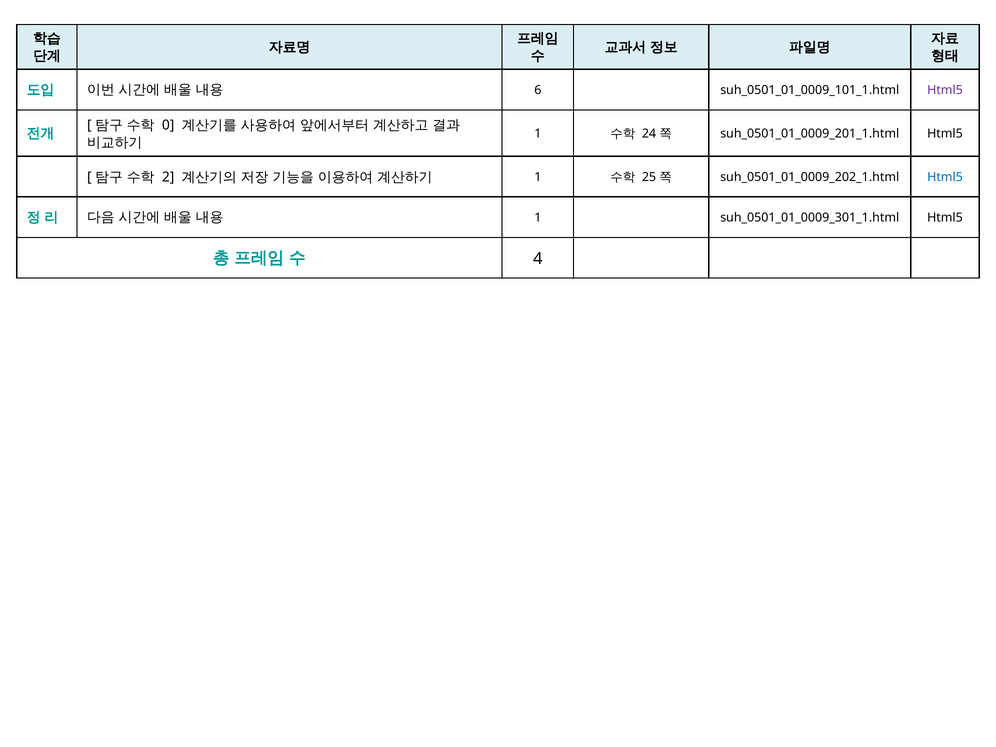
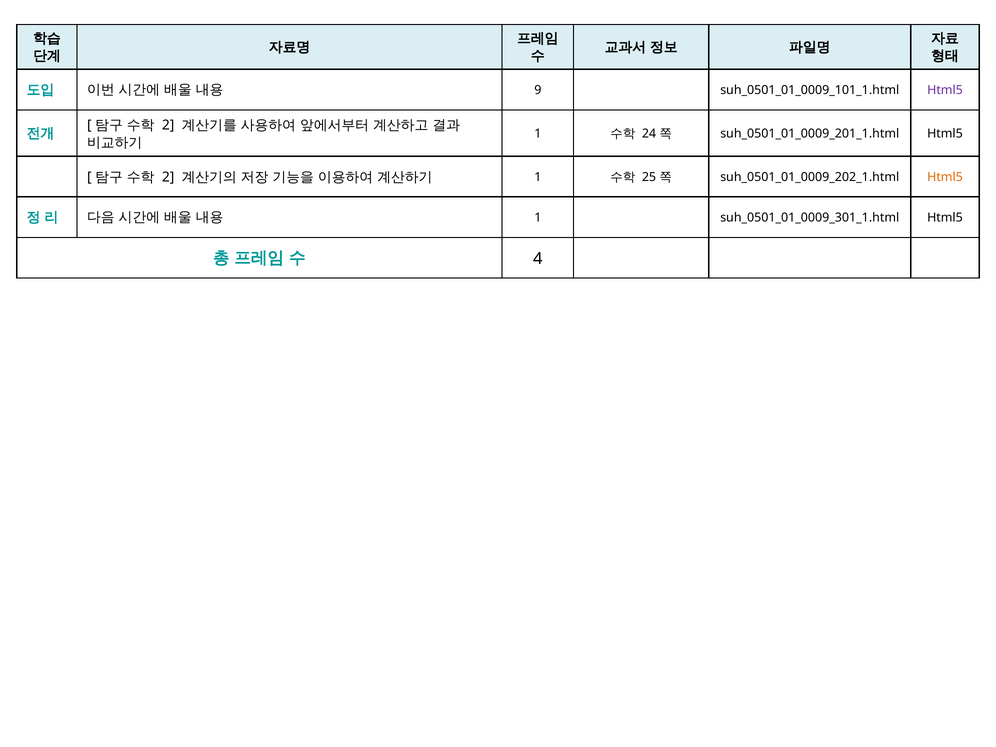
6: 6 -> 9
0 at (168, 125): 0 -> 2
Html5 at (945, 177) colour: blue -> orange
